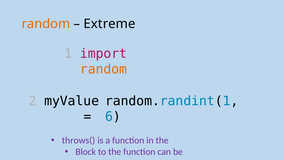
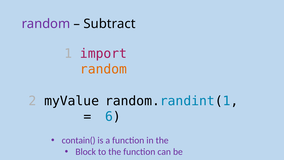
random at (46, 24) colour: orange -> purple
Extreme: Extreme -> Subtract
throws(: throws( -> contain(
